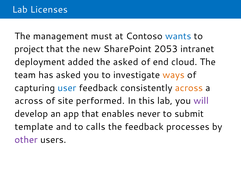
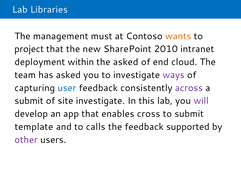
Licenses: Licenses -> Libraries
wants colour: blue -> orange
2053: 2053 -> 2010
added: added -> within
ways colour: orange -> purple
across at (189, 88) colour: orange -> purple
across at (29, 101): across -> submit
site performed: performed -> investigate
never: never -> cross
processes: processes -> supported
